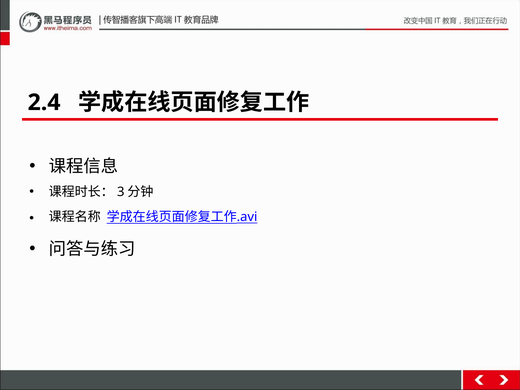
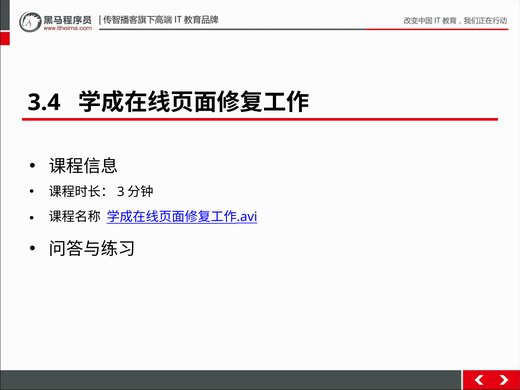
2.4: 2.4 -> 3.4
